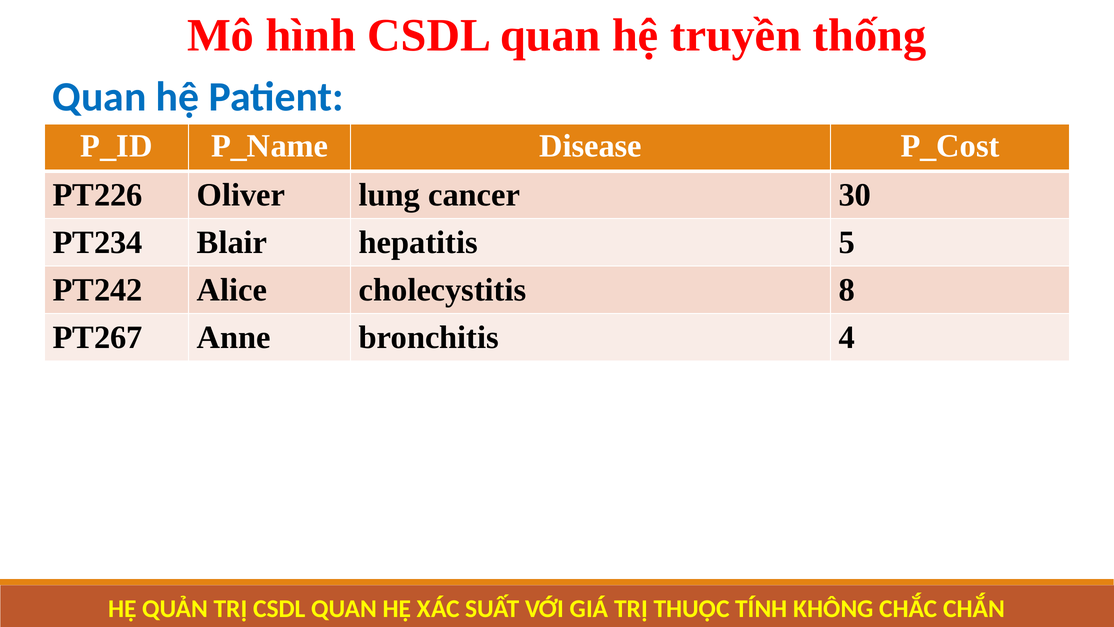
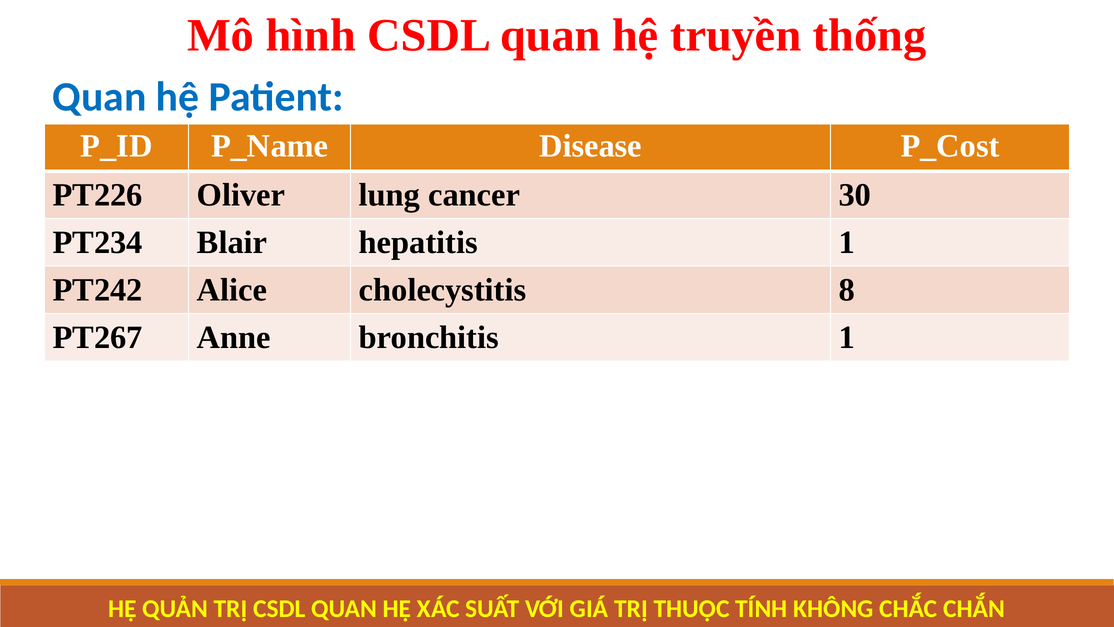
hepatitis 5: 5 -> 1
bronchitis 4: 4 -> 1
